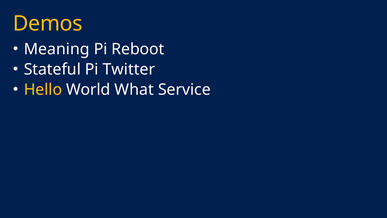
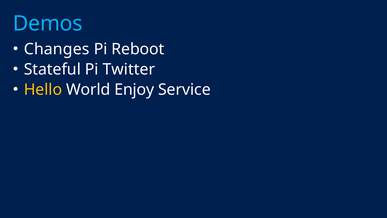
Demos colour: yellow -> light blue
Meaning: Meaning -> Changes
What: What -> Enjoy
